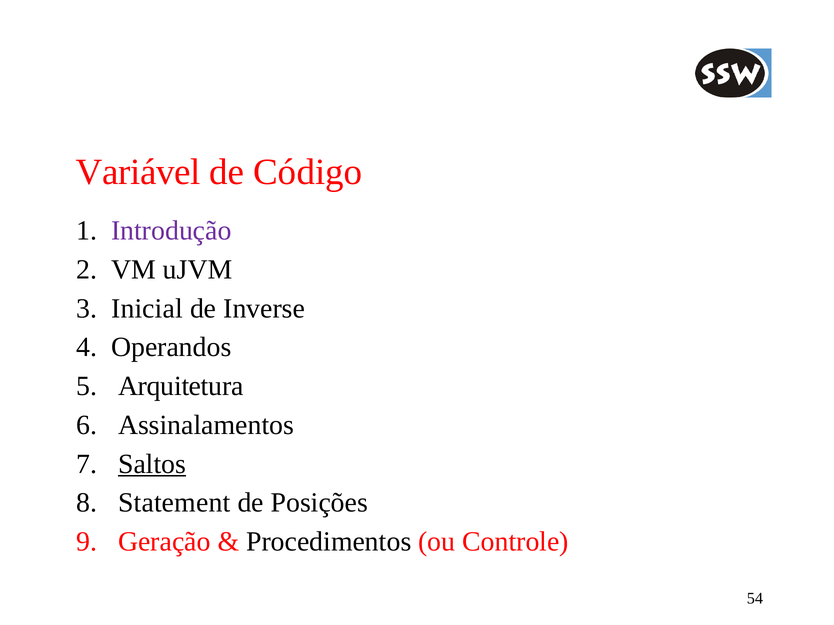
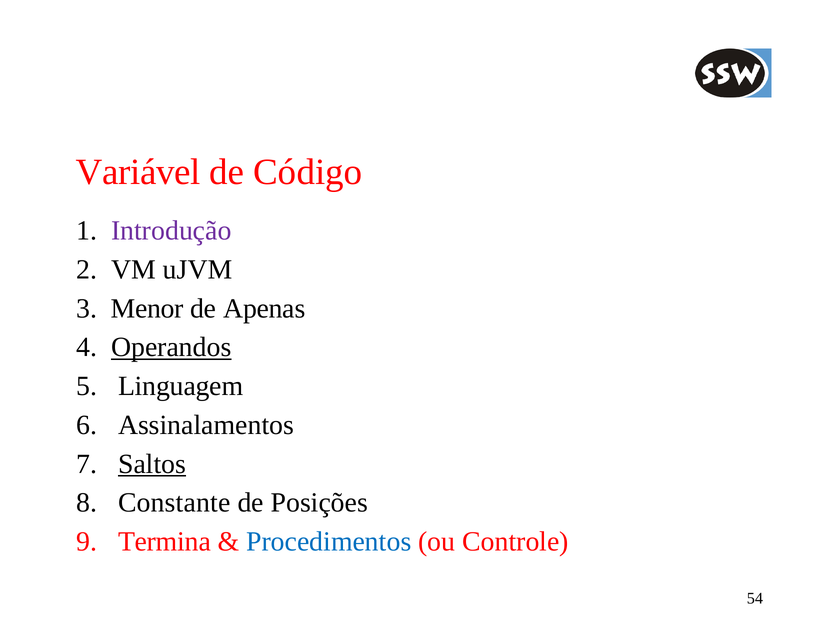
Inicial: Inicial -> Menor
Inverse: Inverse -> Apenas
Operandos underline: none -> present
Arquitetura: Arquitetura -> Linguagem
Statement: Statement -> Constante
Geração: Geração -> Termina
Procedimentos colour: black -> blue
